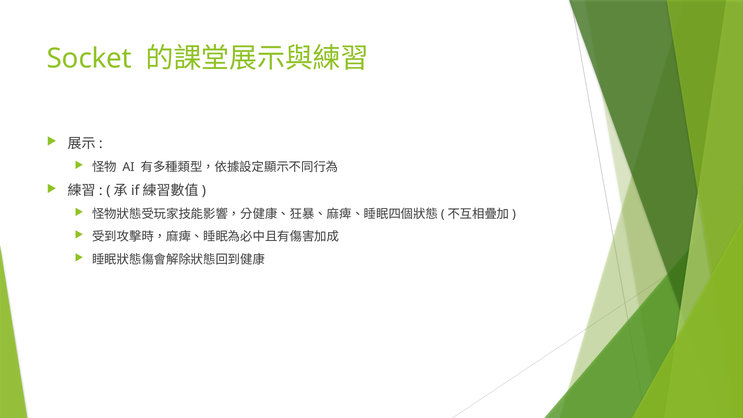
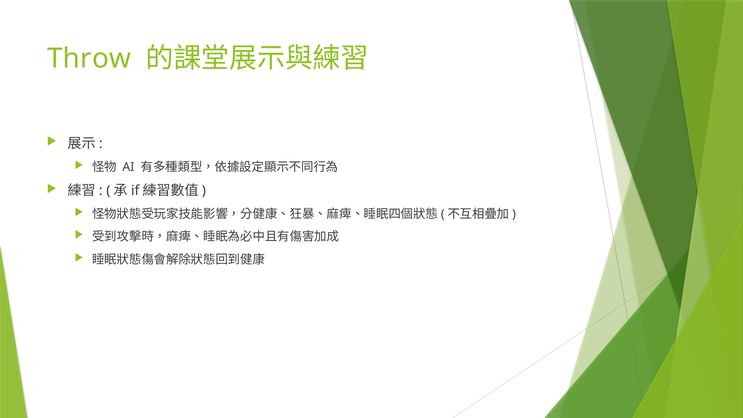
Socket: Socket -> Throw
